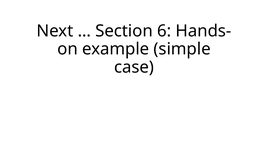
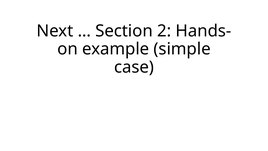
6: 6 -> 2
